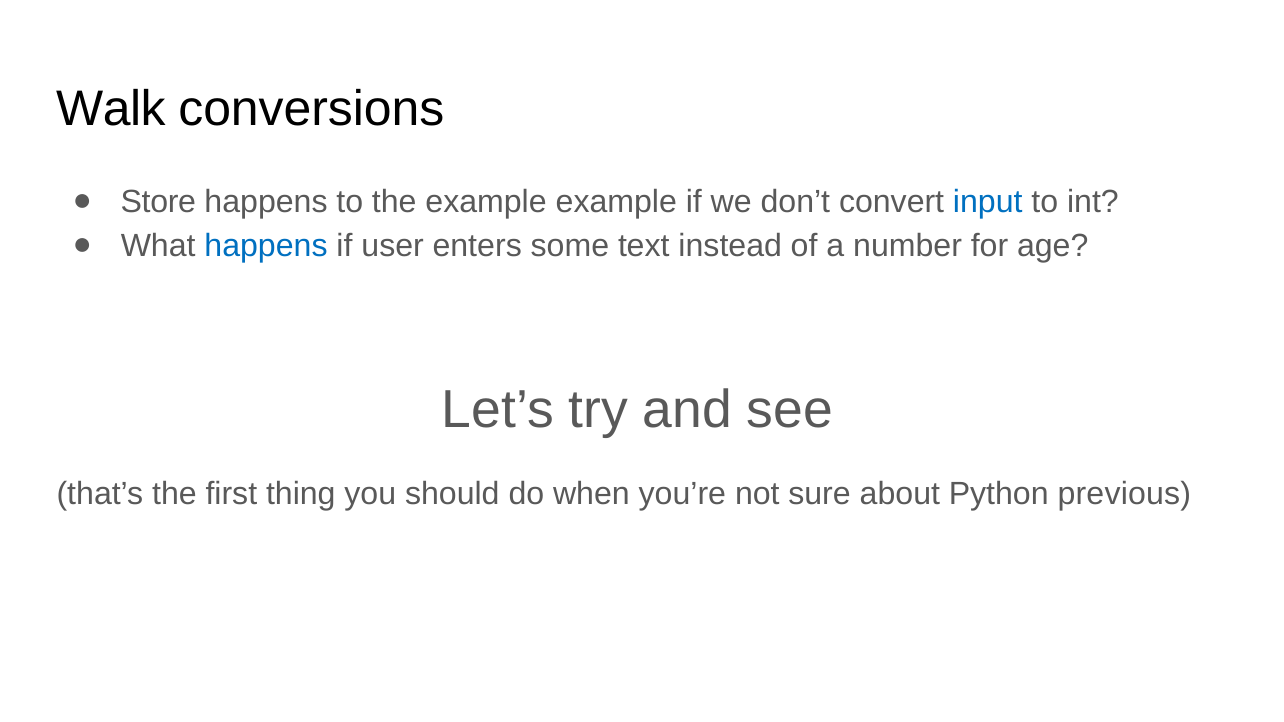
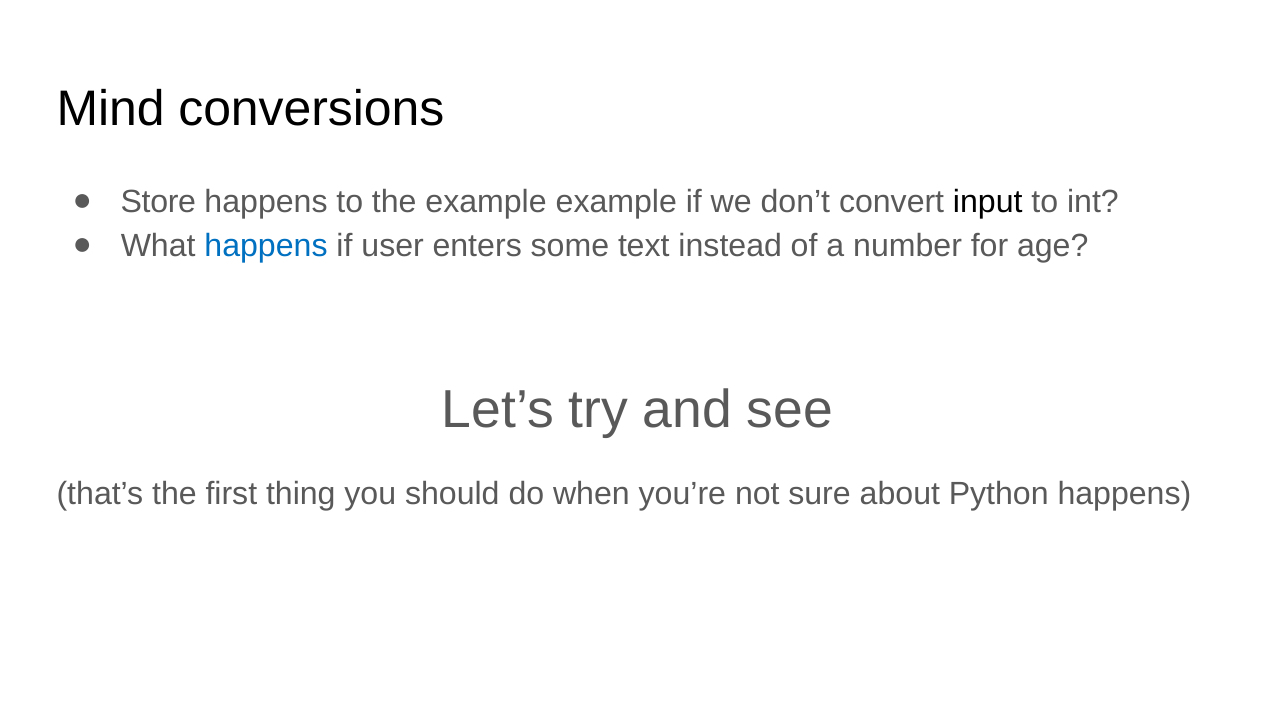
Walk: Walk -> Mind
input colour: blue -> black
Python previous: previous -> happens
